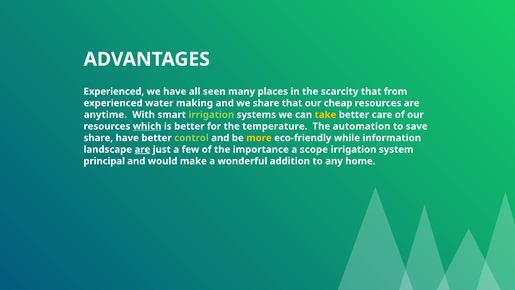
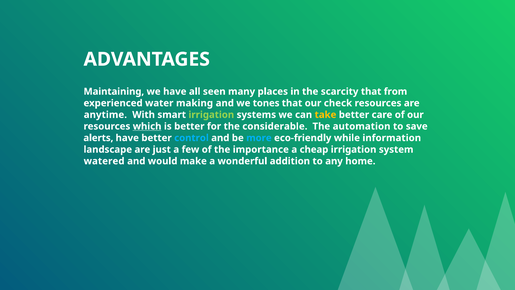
Experienced at (114, 91): Experienced -> Maintaining
we share: share -> tones
cheap: cheap -> check
temperature: temperature -> considerable
share at (98, 138): share -> alerts
control colour: light green -> light blue
more colour: yellow -> light blue
are at (142, 149) underline: present -> none
scope: scope -> cheap
principal: principal -> watered
